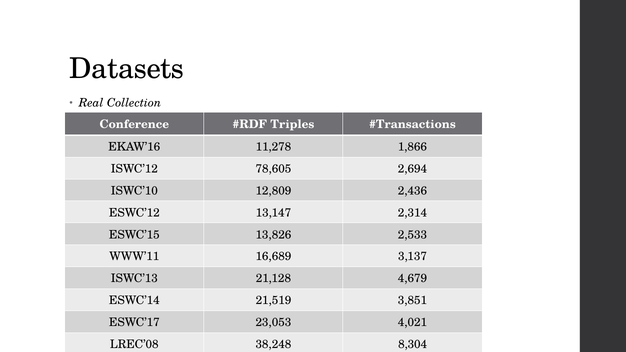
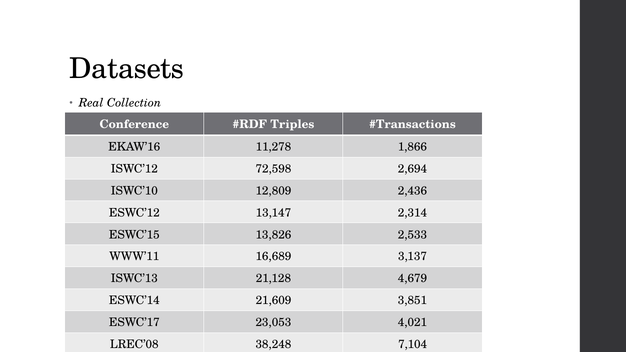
78,605: 78,605 -> 72,598
21,519: 21,519 -> 21,609
8,304: 8,304 -> 7,104
